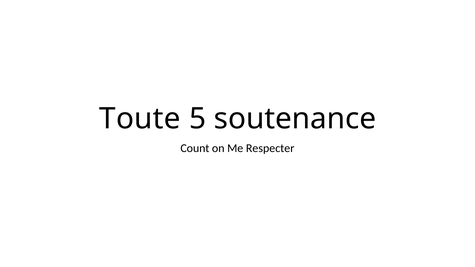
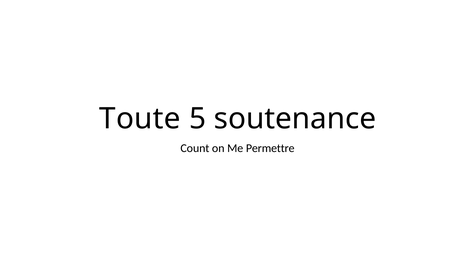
Respecter: Respecter -> Permettre
